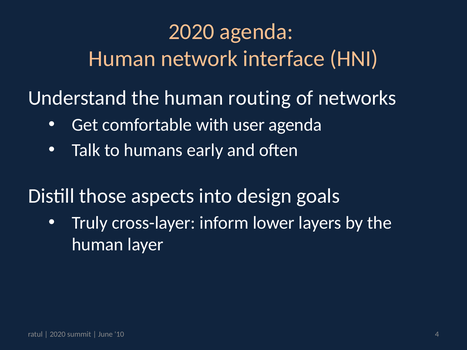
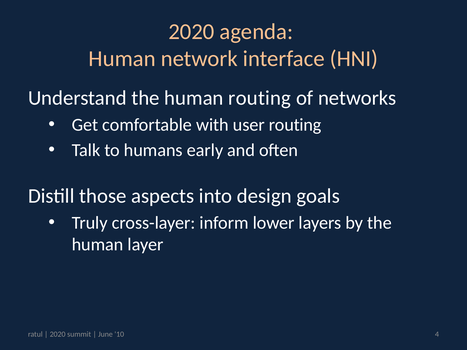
user agenda: agenda -> routing
